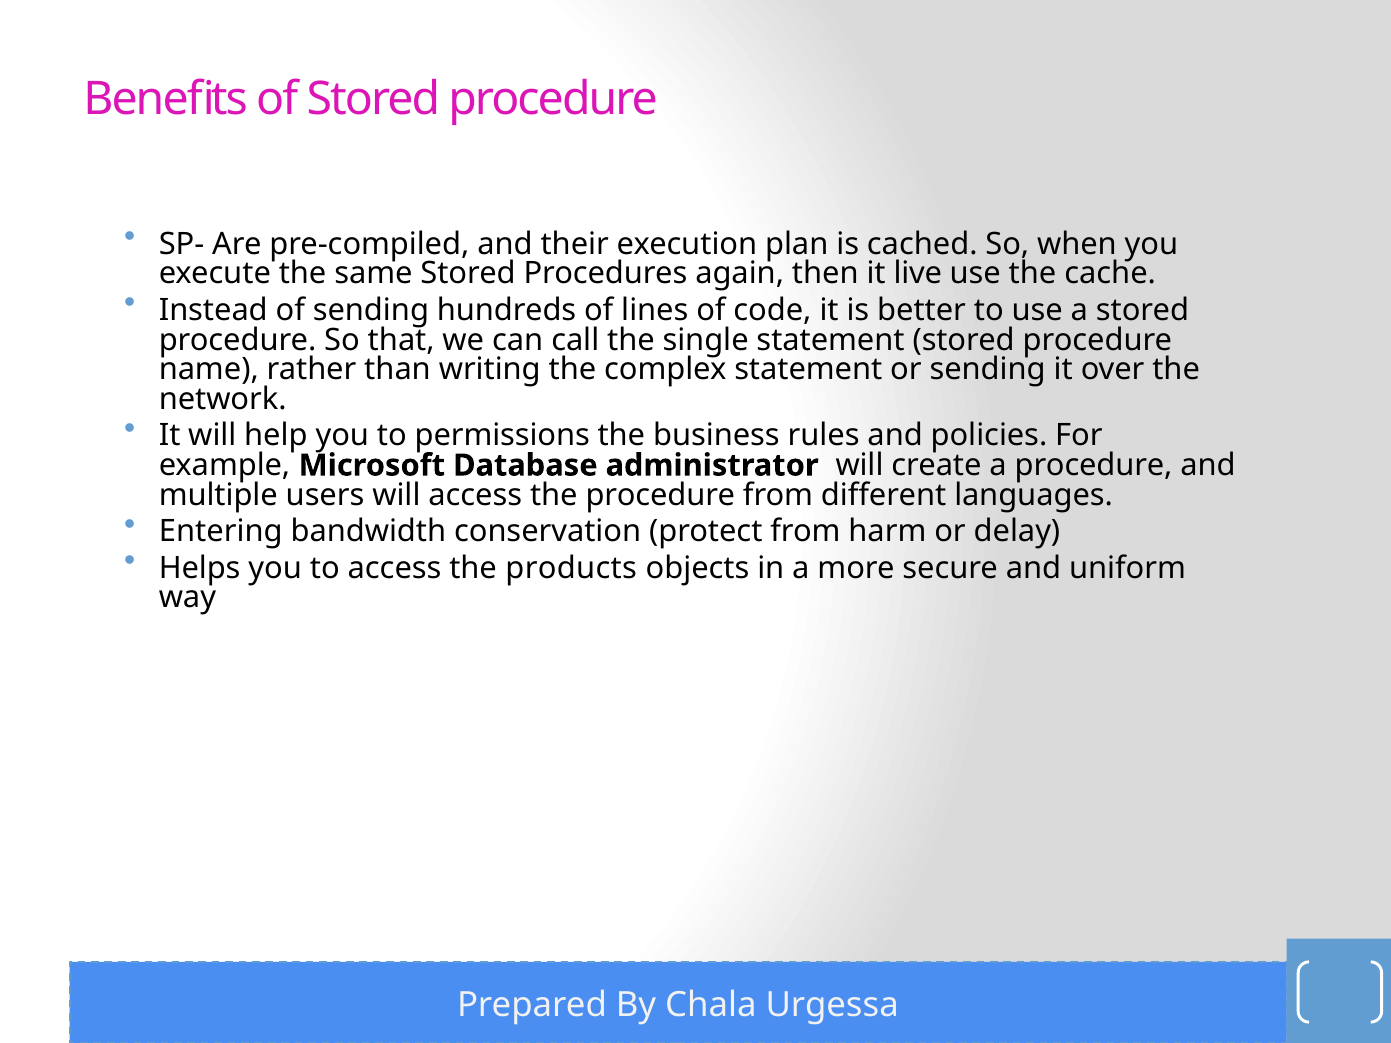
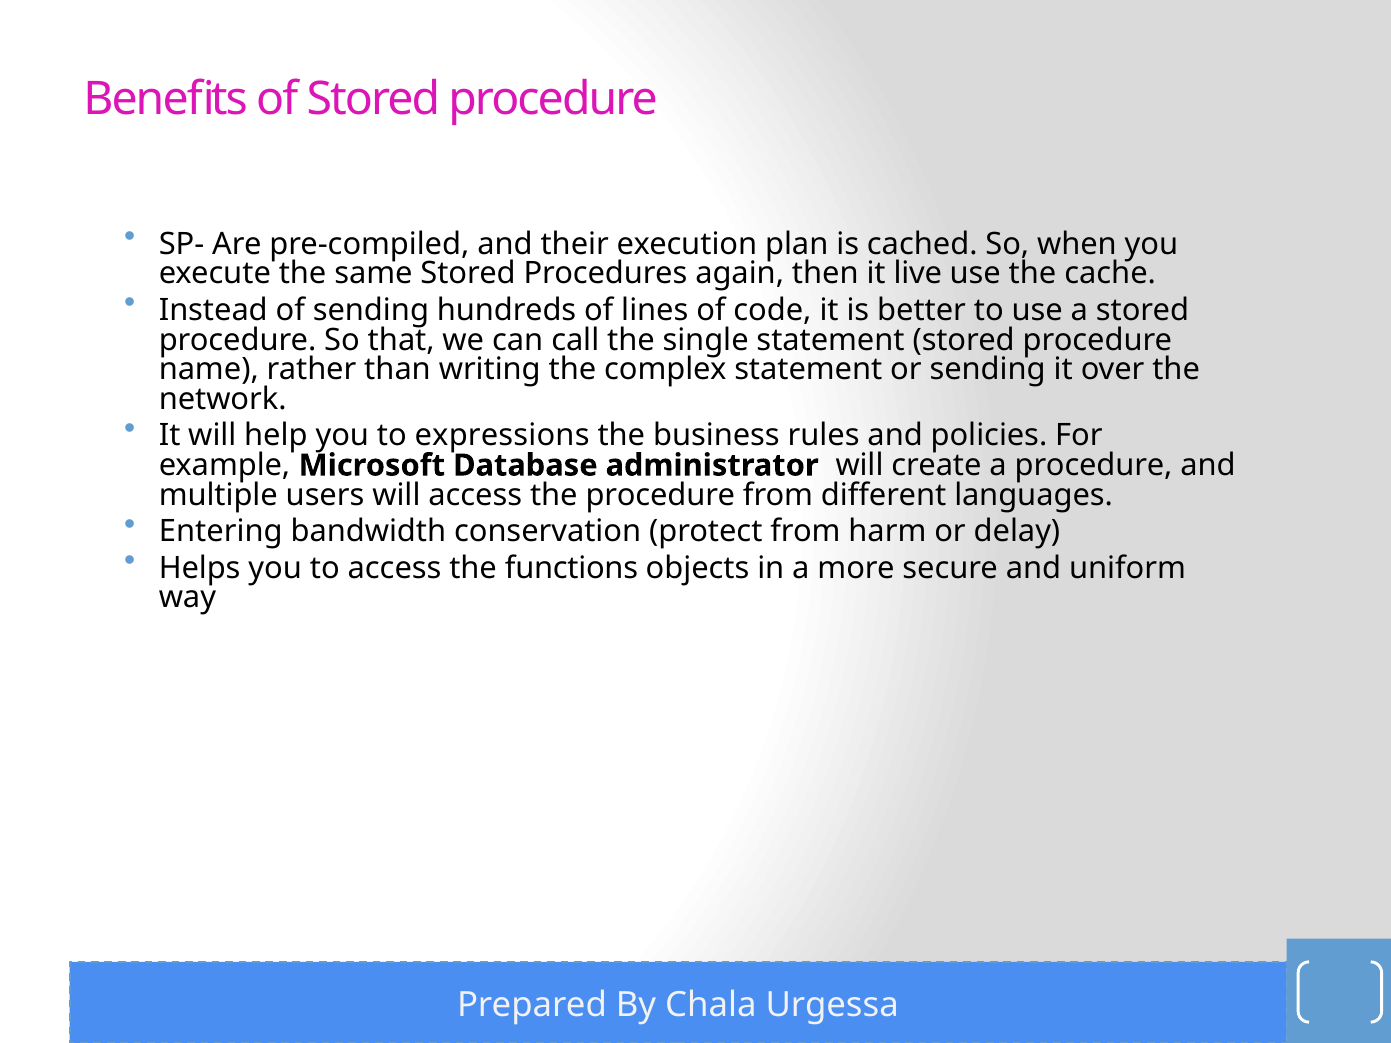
permissions: permissions -> expressions
products: products -> functions
